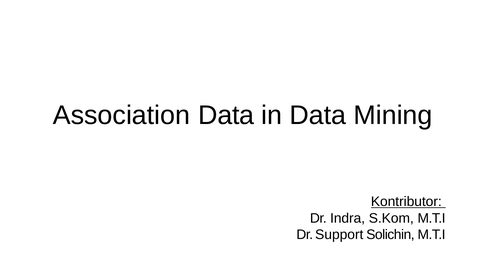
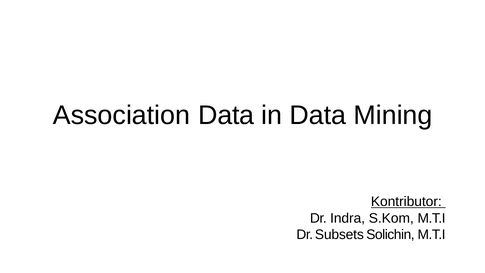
Support: Support -> Subsets
